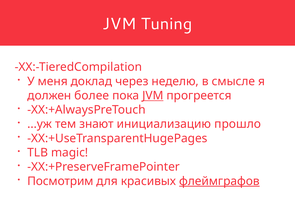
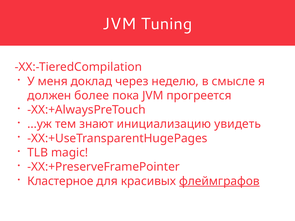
JVM at (153, 96) underline: present -> none
прошло: прошло -> увидеть
Посмотрим: Посмотрим -> Кластерное
